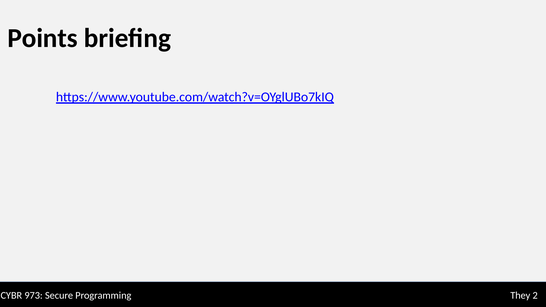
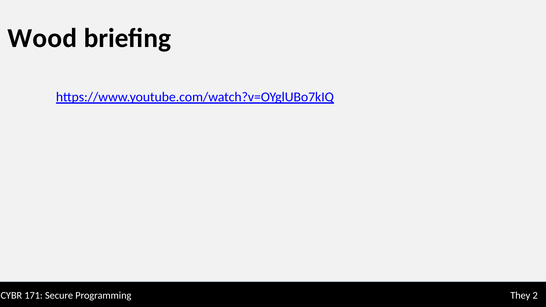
Points: Points -> Wood
973: 973 -> 171
